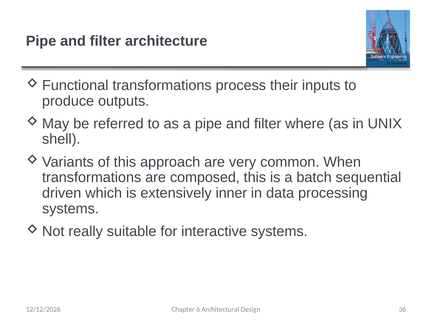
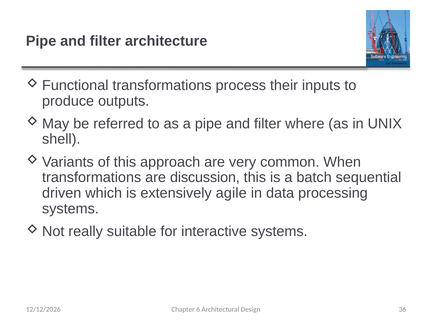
composed: composed -> discussion
inner: inner -> agile
